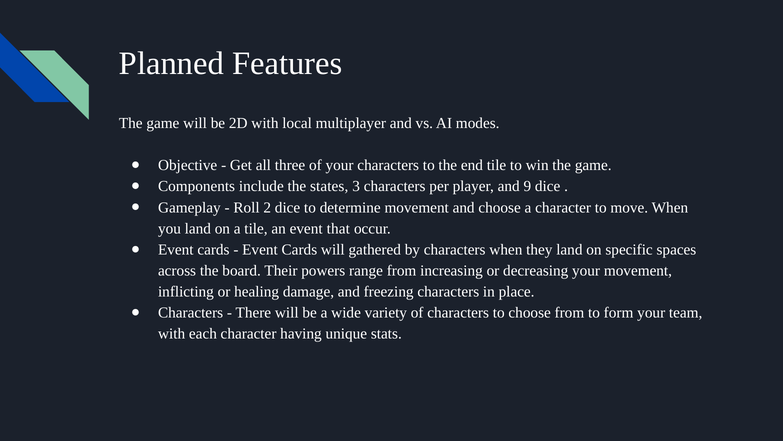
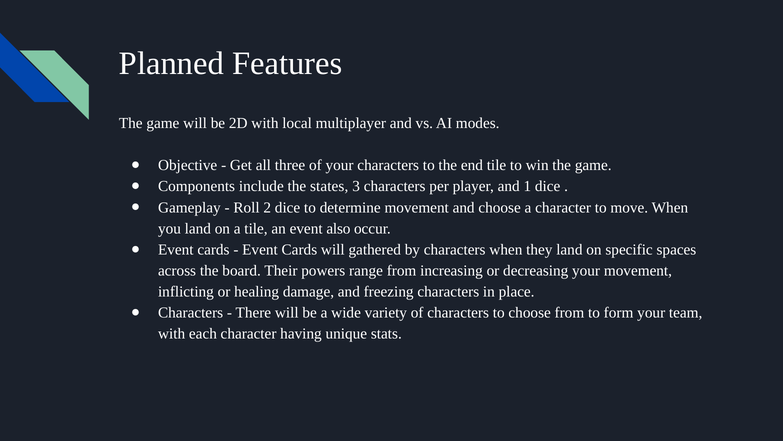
9: 9 -> 1
that: that -> also
